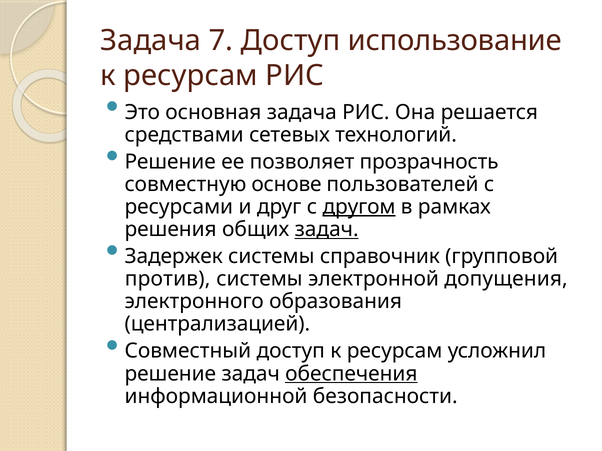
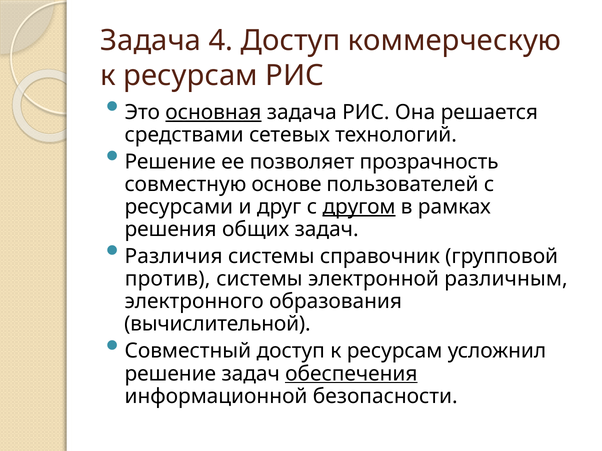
7: 7 -> 4
использование: использование -> коммерческую
основная underline: none -> present
задач at (327, 230) underline: present -> none
Задержек: Задержек -> Различия
допущения: допущения -> различным
централизацией: централизацией -> вычислительной
